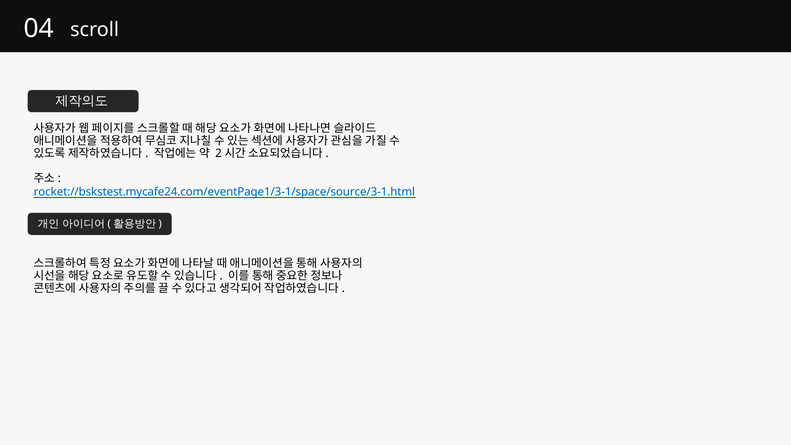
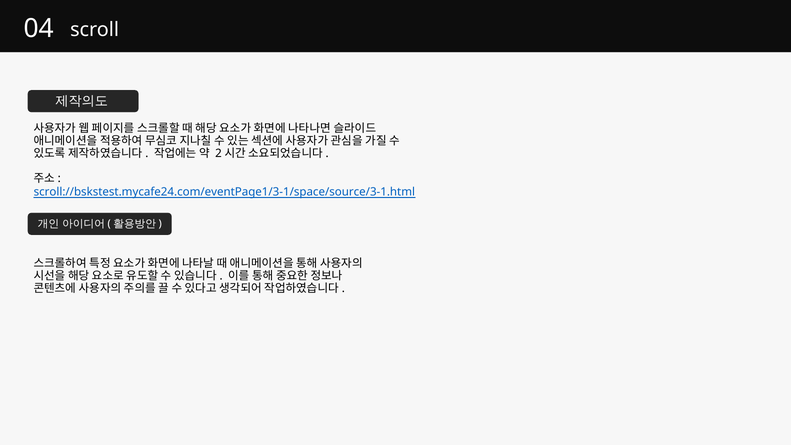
rocket://bskstest.mycafe24.com/eventPage1/3-1/space/source/3-1.html: rocket://bskstest.mycafe24.com/eventPage1/3-1/space/source/3-1.html -> scroll://bskstest.mycafe24.com/eventPage1/3-1/space/source/3-1.html
